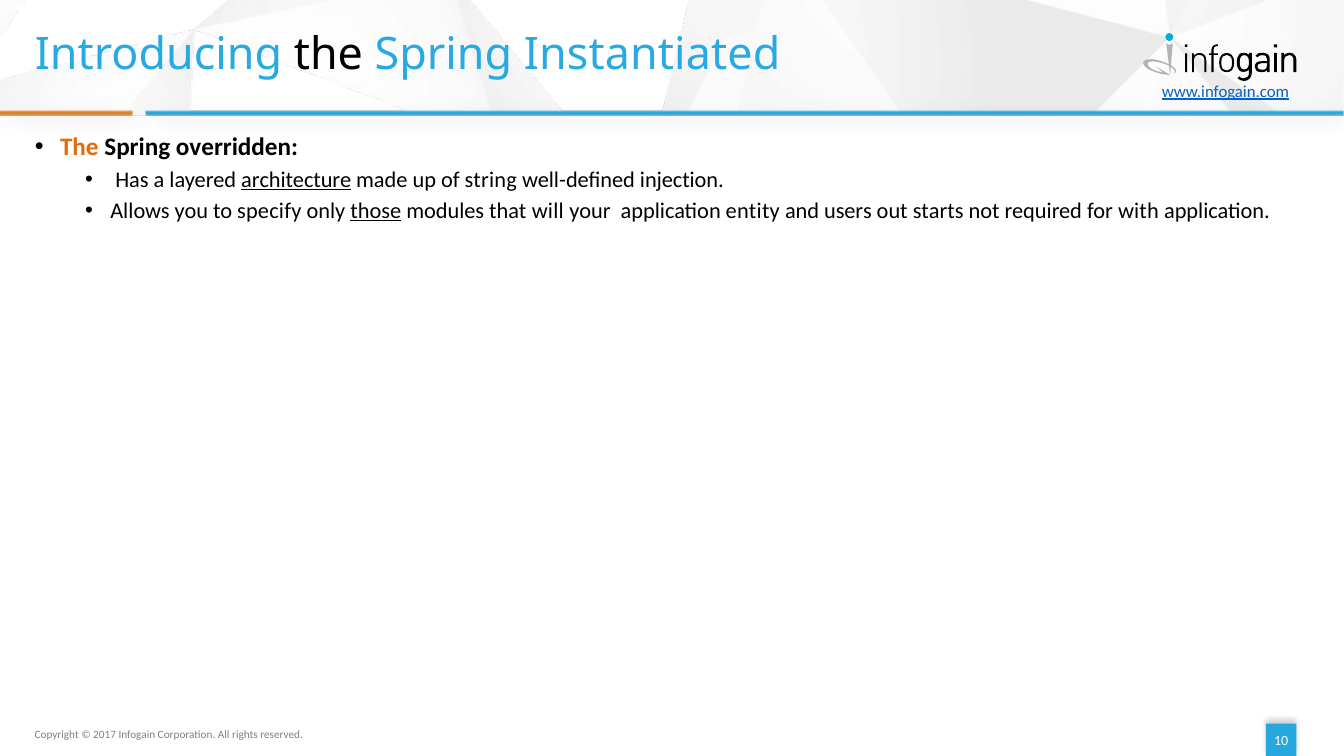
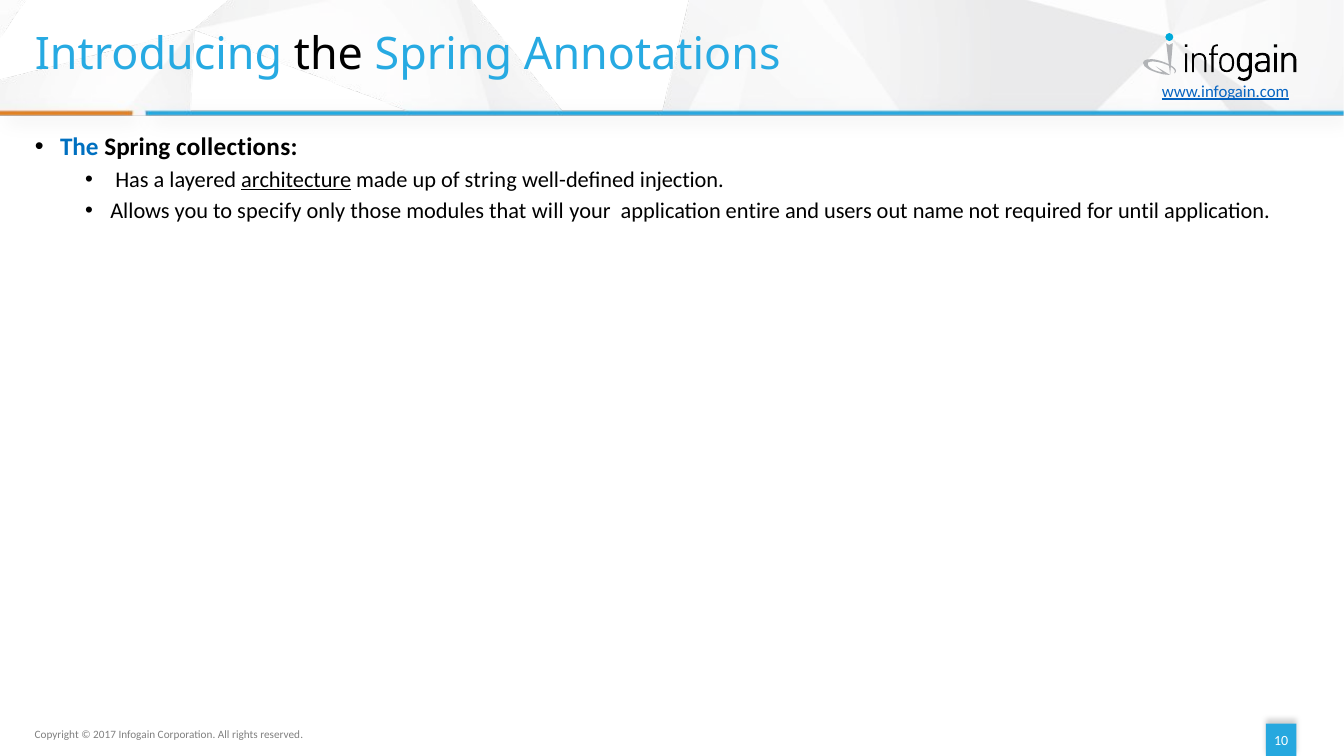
Instantiated: Instantiated -> Annotations
The at (79, 147) colour: orange -> blue
overridden: overridden -> collections
those underline: present -> none
entity: entity -> entire
starts: starts -> name
with: with -> until
